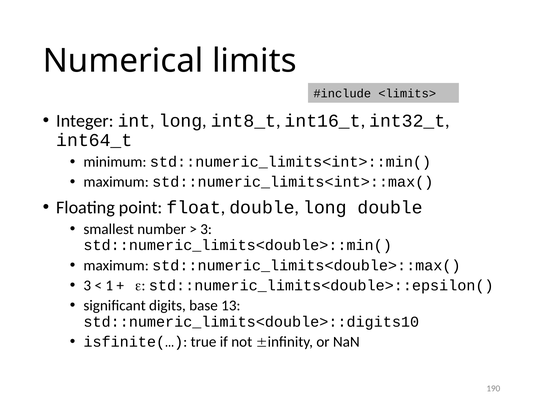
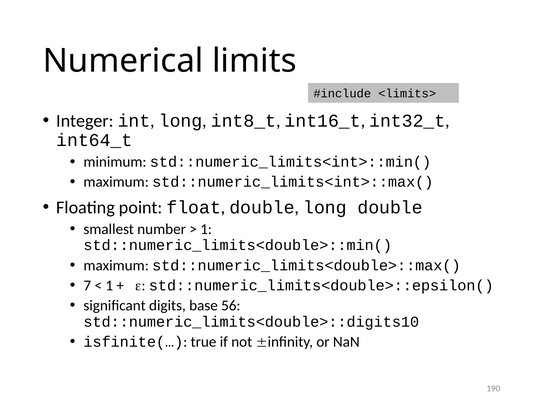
3 at (206, 229): 3 -> 1
3 at (87, 286): 3 -> 7
13: 13 -> 56
